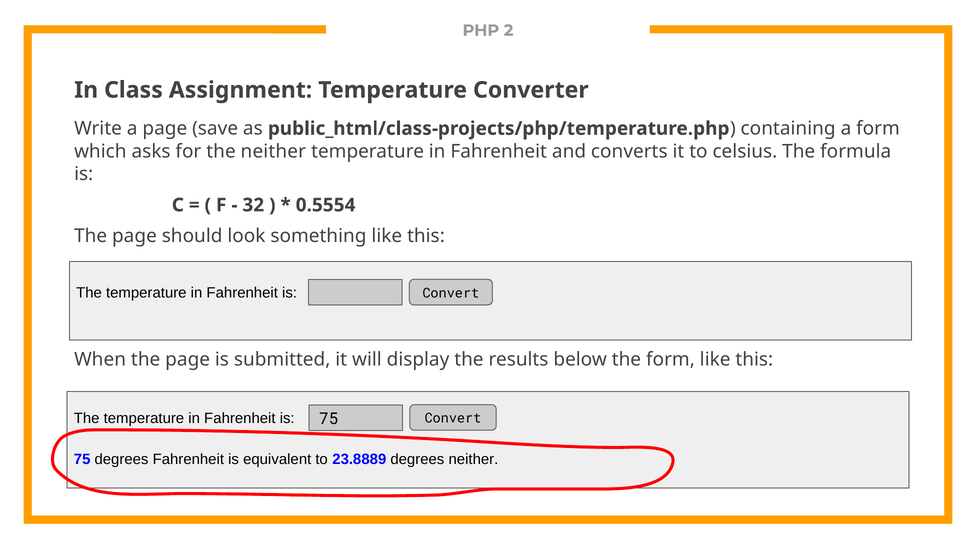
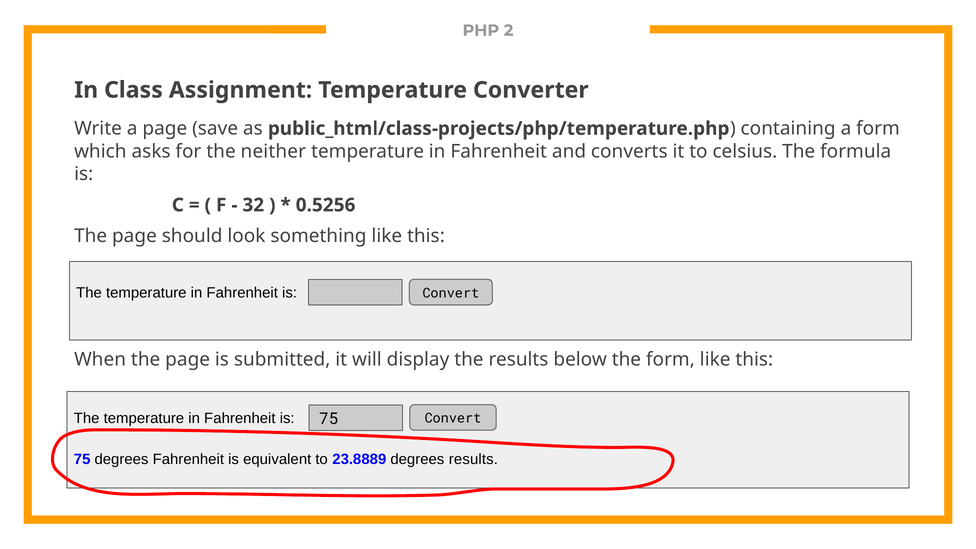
0.5554: 0.5554 -> 0.5256
degrees neither: neither -> results
